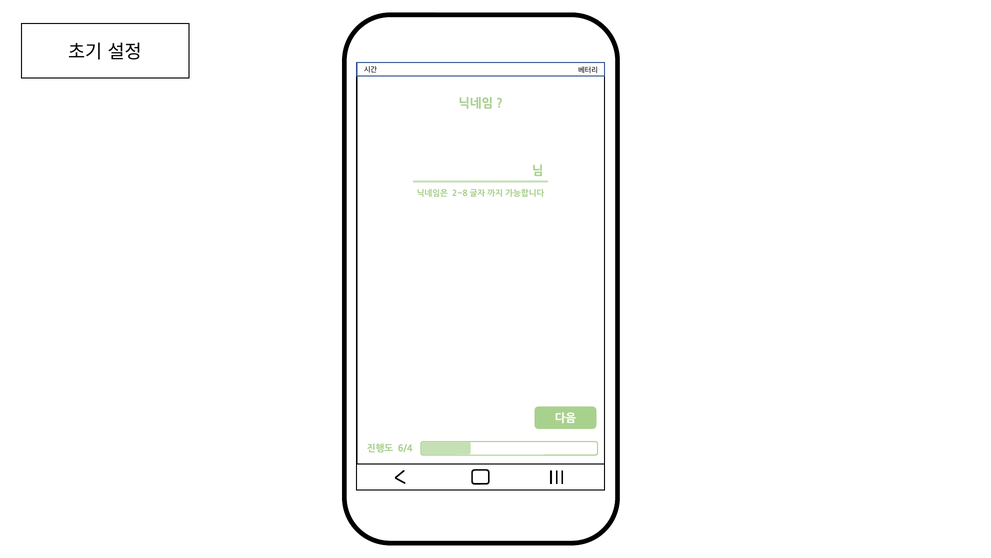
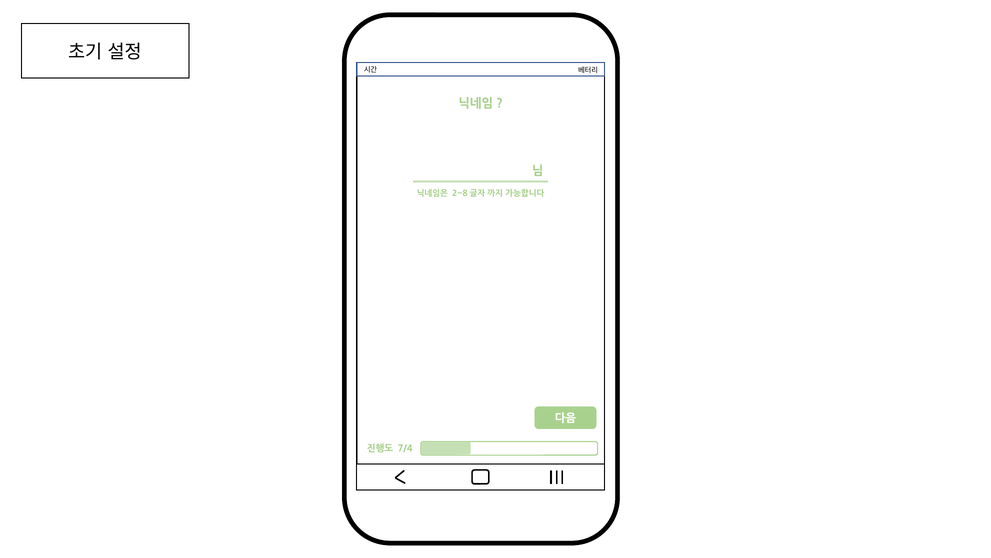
6/4: 6/4 -> 7/4
